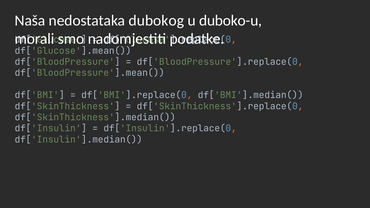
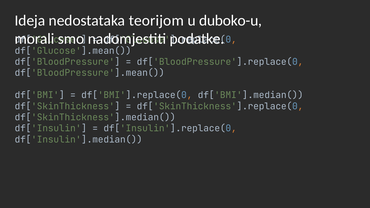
Naša: Naša -> Ideja
dubokog: dubokog -> teorijom
